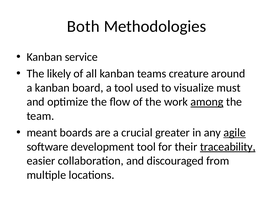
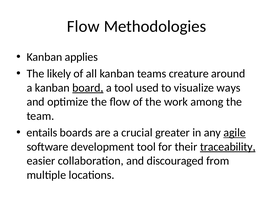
Both at (83, 26): Both -> Flow
service: service -> applies
board underline: none -> present
must: must -> ways
among underline: present -> none
meant: meant -> entails
